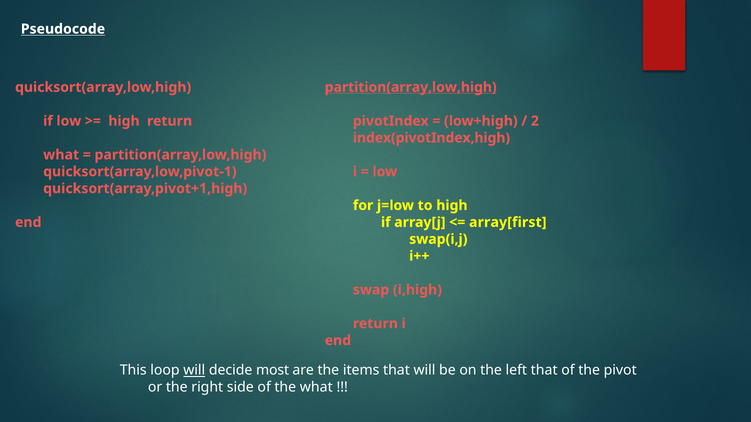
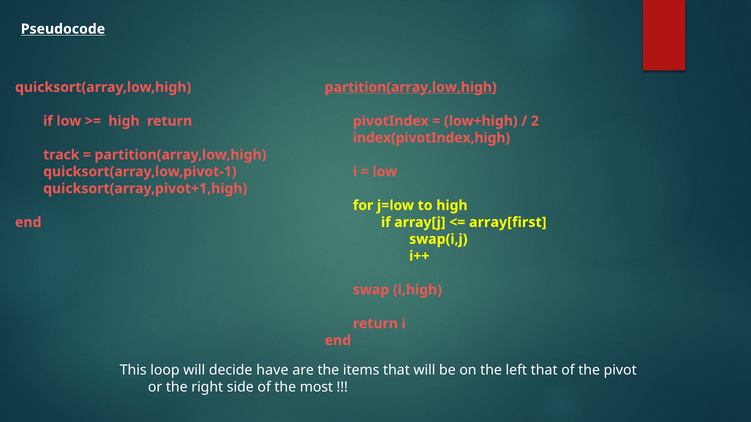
what at (61, 155): what -> track
will at (194, 371) underline: present -> none
most: most -> have
the what: what -> most
